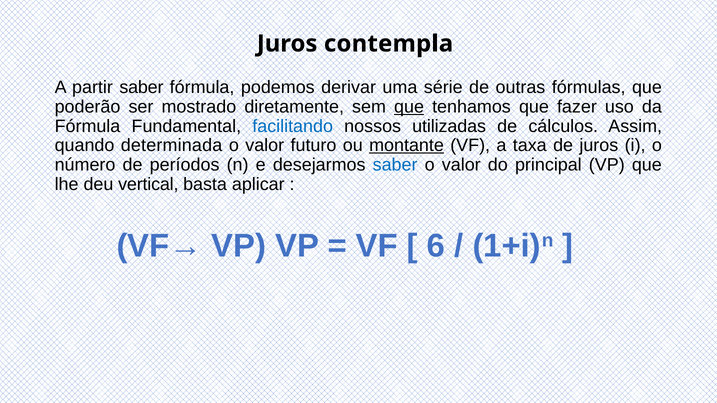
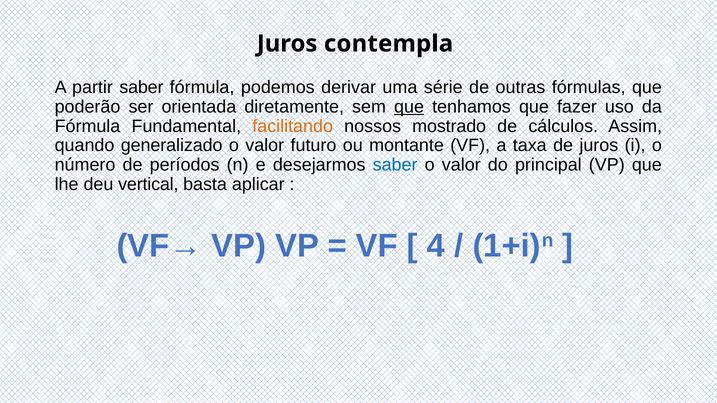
mostrado: mostrado -> orientada
facilitando colour: blue -> orange
utilizadas: utilizadas -> mostrado
determinada: determinada -> generalizado
montante underline: present -> none
6: 6 -> 4
